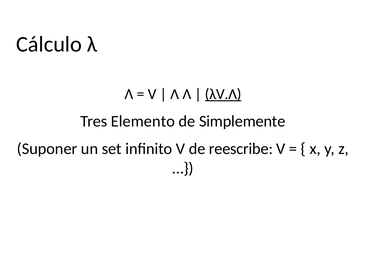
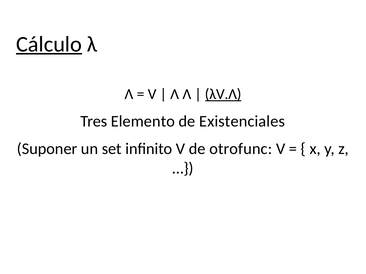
Cálculo underline: none -> present
Simplemente: Simplemente -> Existenciales
reescribe: reescribe -> otrofunc
